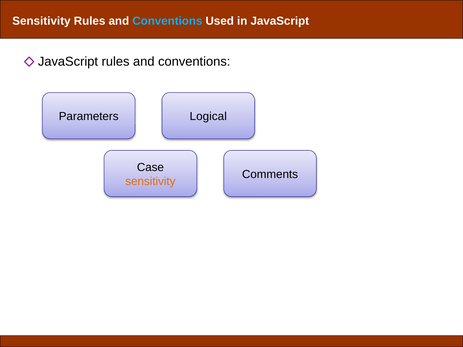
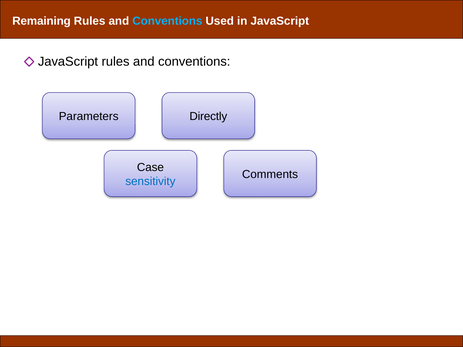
Sensitivity at (41, 21): Sensitivity -> Remaining
Logical: Logical -> Directly
sensitivity at (150, 181) colour: orange -> blue
